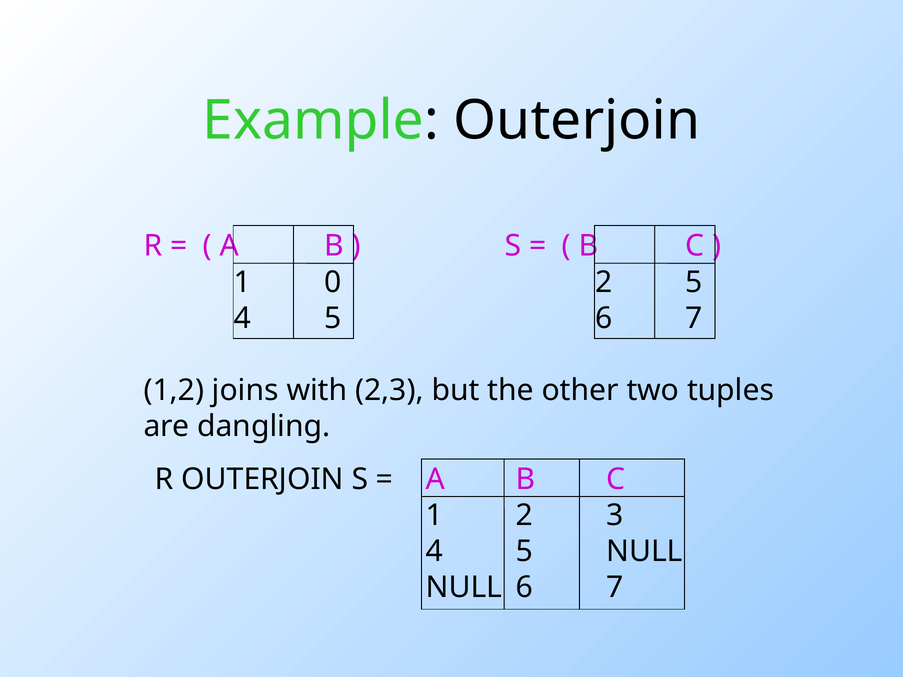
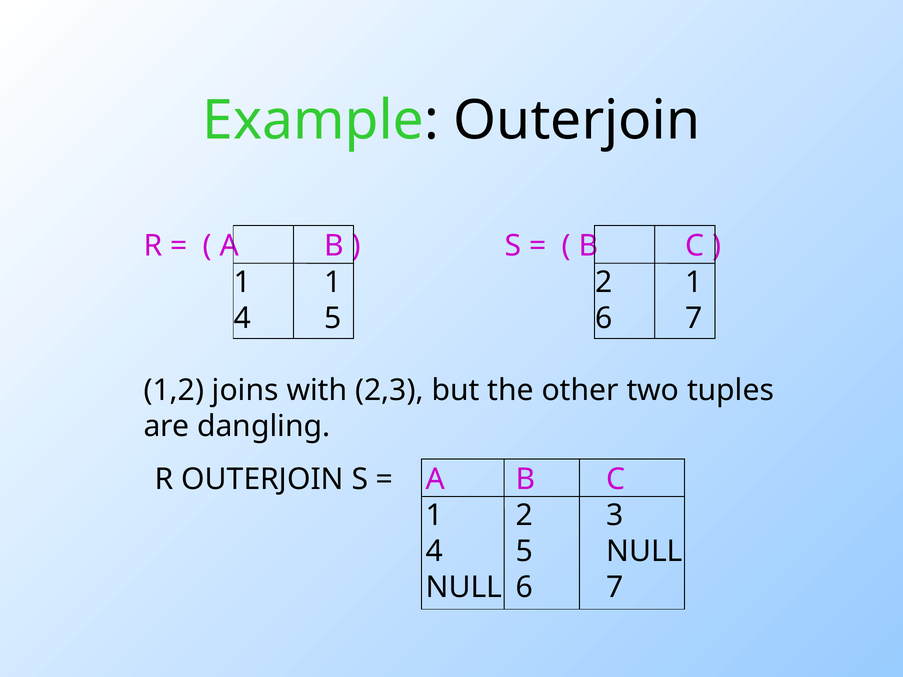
1 0: 0 -> 1
2 5: 5 -> 1
